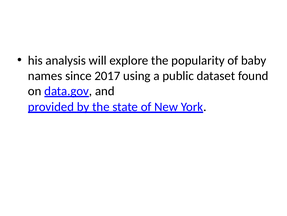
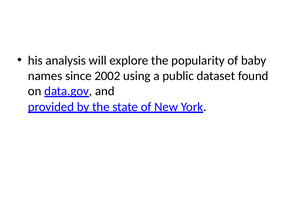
2017: 2017 -> 2002
